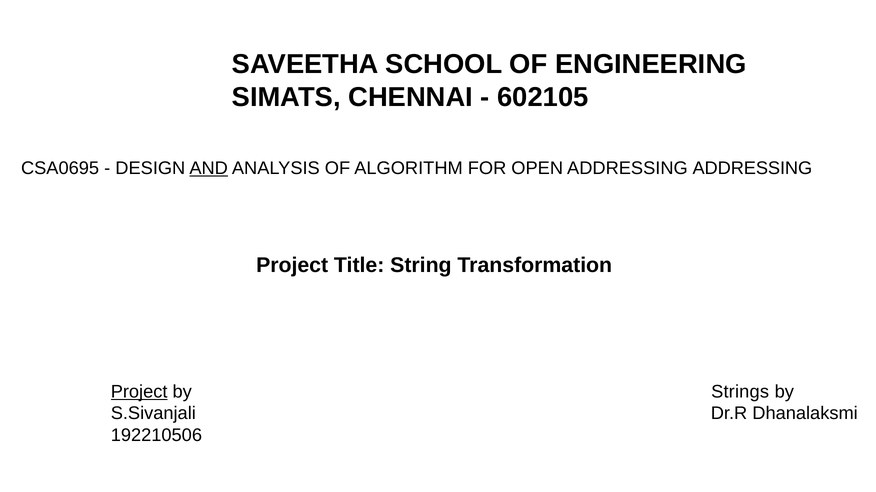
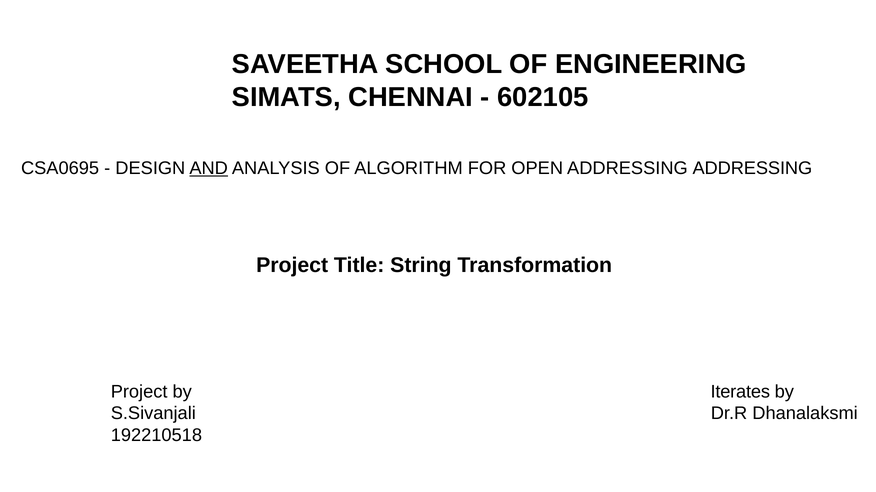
Project at (139, 392) underline: present -> none
Strings: Strings -> Iterates
192210506: 192210506 -> 192210518
